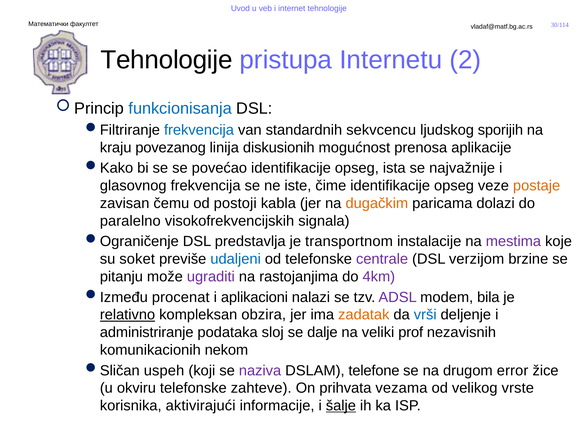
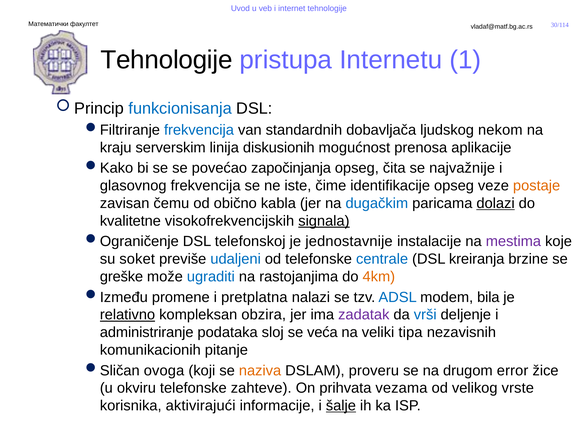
2: 2 -> 1
sekvcencu: sekvcencu -> dobavljača
sporijih: sporijih -> nekom
povezanog: povezanog -> serverskim
povećao identifikacije: identifikacije -> započinjanja
ista: ista -> čita
postoji: postoji -> obično
dugačkim colour: orange -> blue
dolazi underline: none -> present
paralelno: paralelno -> kvalitetne
signala underline: none -> present
predstavlja: predstavlja -> telefonskoj
transportnom: transportnom -> jednostavnije
centrale colour: purple -> blue
verzijom: verzijom -> kreiranja
pitanju: pitanju -> greške
ugraditi colour: purple -> blue
4km colour: purple -> orange
procenat: procenat -> promene
aplikacioni: aplikacioni -> pretplatna
ADSL colour: purple -> blue
zadatak colour: orange -> purple
dalje: dalje -> veća
prof: prof -> tipa
nekom: nekom -> pitanje
uspeh: uspeh -> ovoga
naziva colour: purple -> orange
telefone: telefone -> proveru
